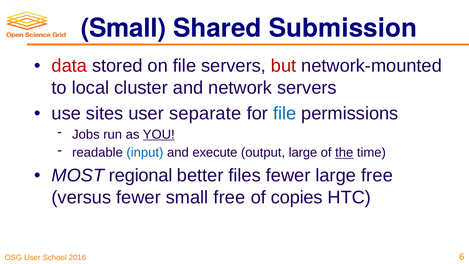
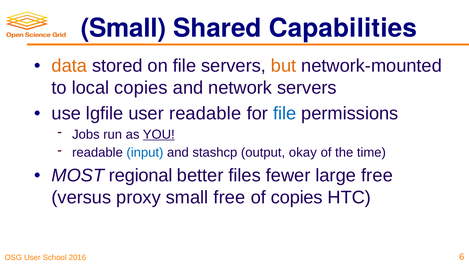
Submission: Submission -> Capabilities
data colour: red -> orange
but colour: red -> orange
local cluster: cluster -> copies
sites: sites -> lgfile
user separate: separate -> readable
execute: execute -> stashcp
output large: large -> okay
the underline: present -> none
versus fewer: fewer -> proxy
